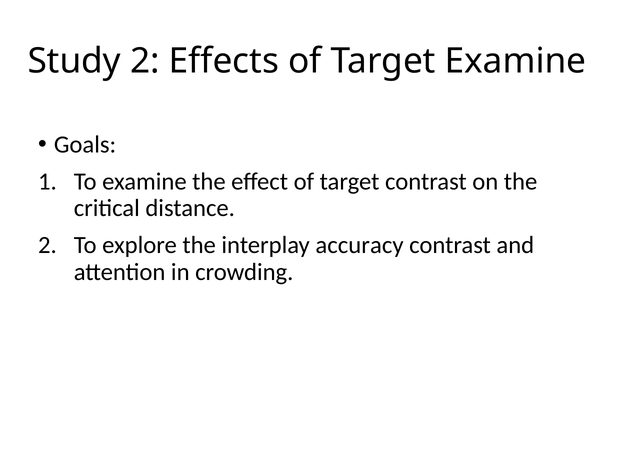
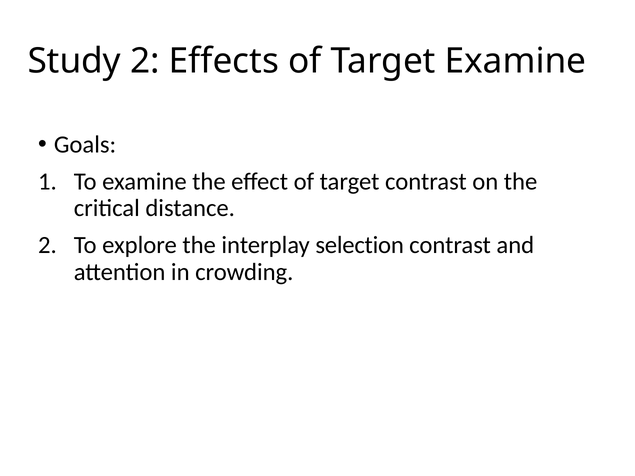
accuracy: accuracy -> selection
